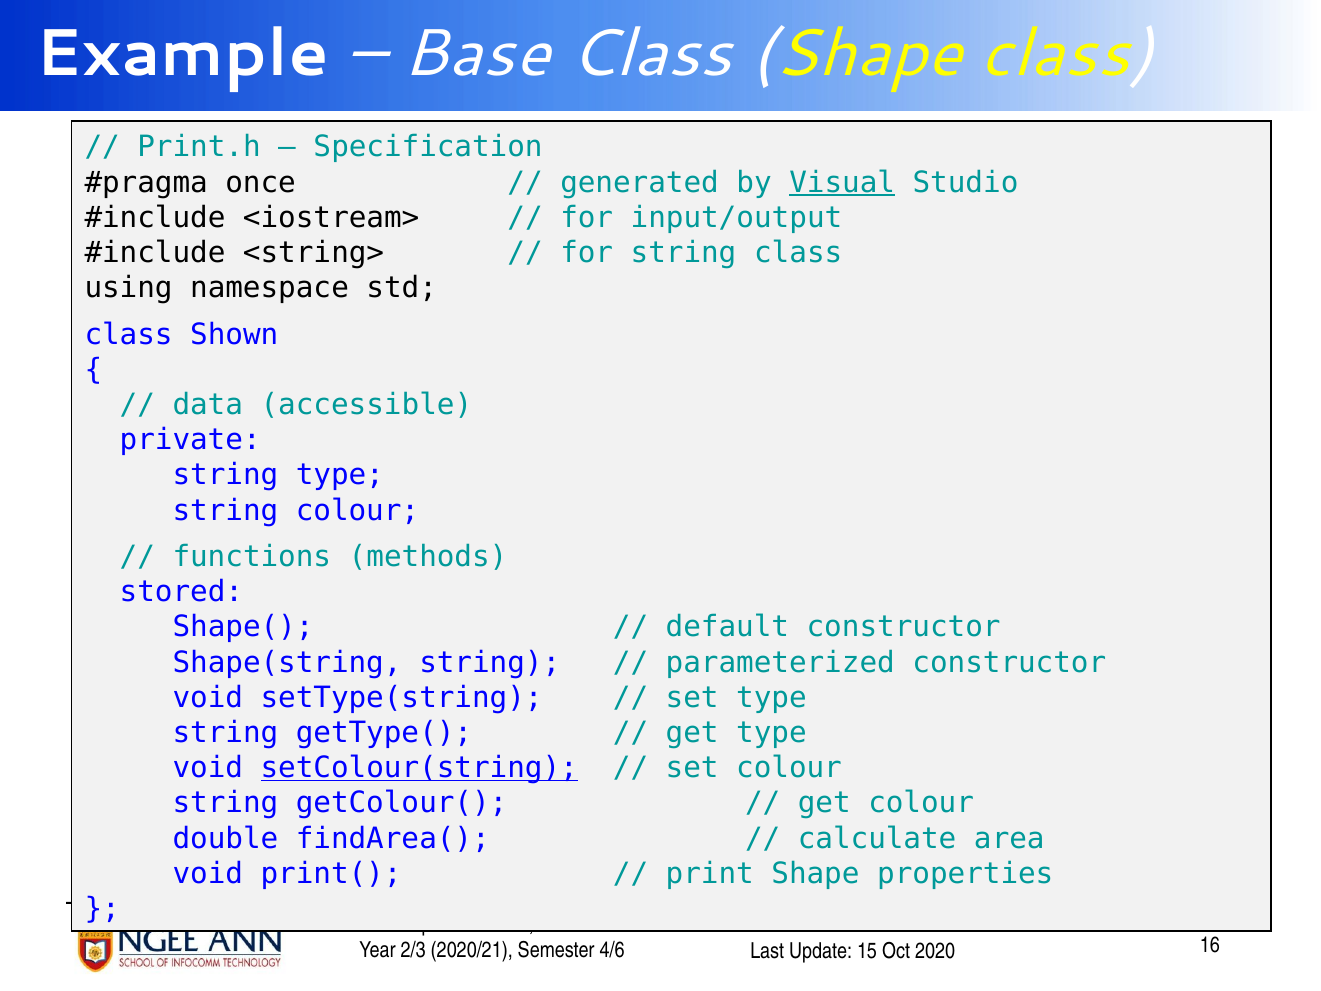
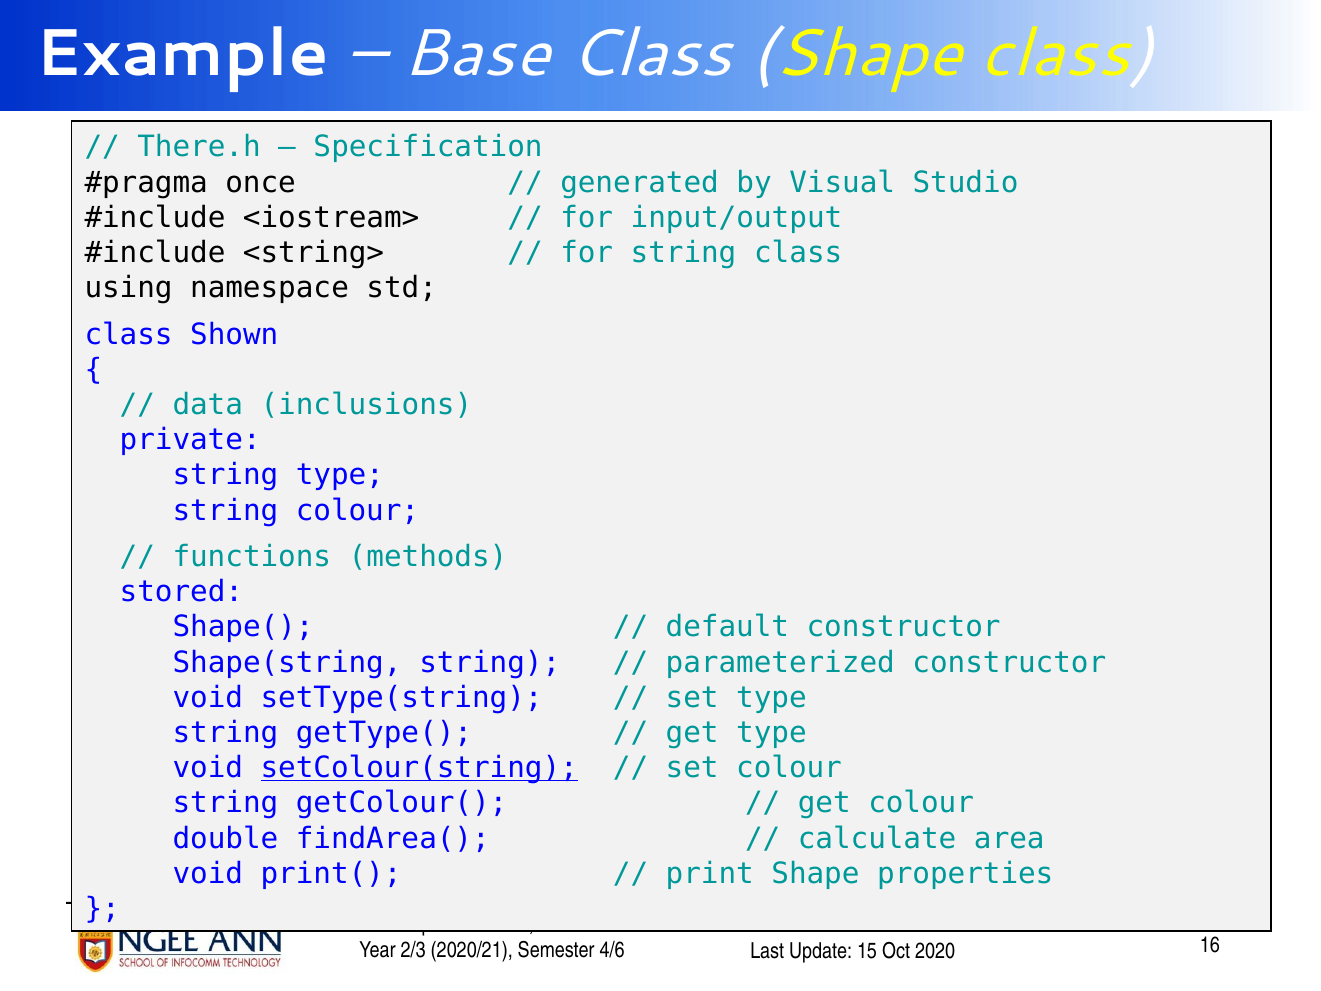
Print.h: Print.h -> There.h
Visual underline: present -> none
accessible: accessible -> inclusions
